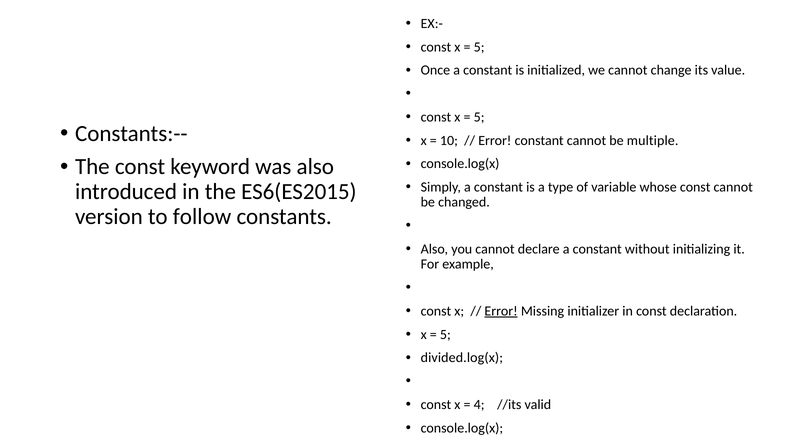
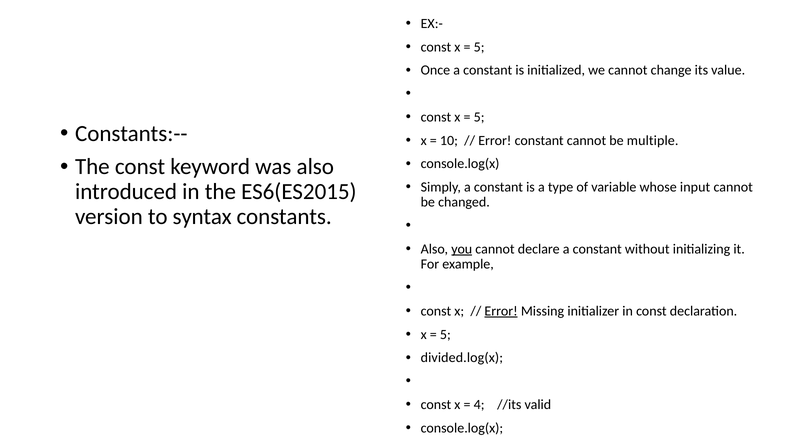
whose const: const -> input
follow: follow -> syntax
you underline: none -> present
